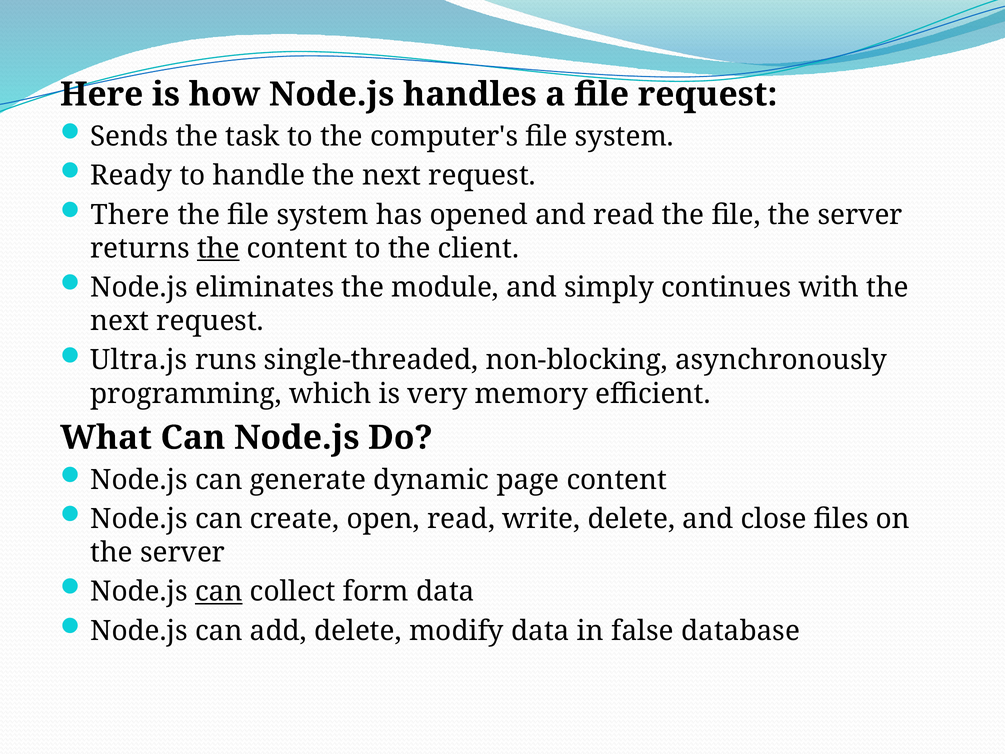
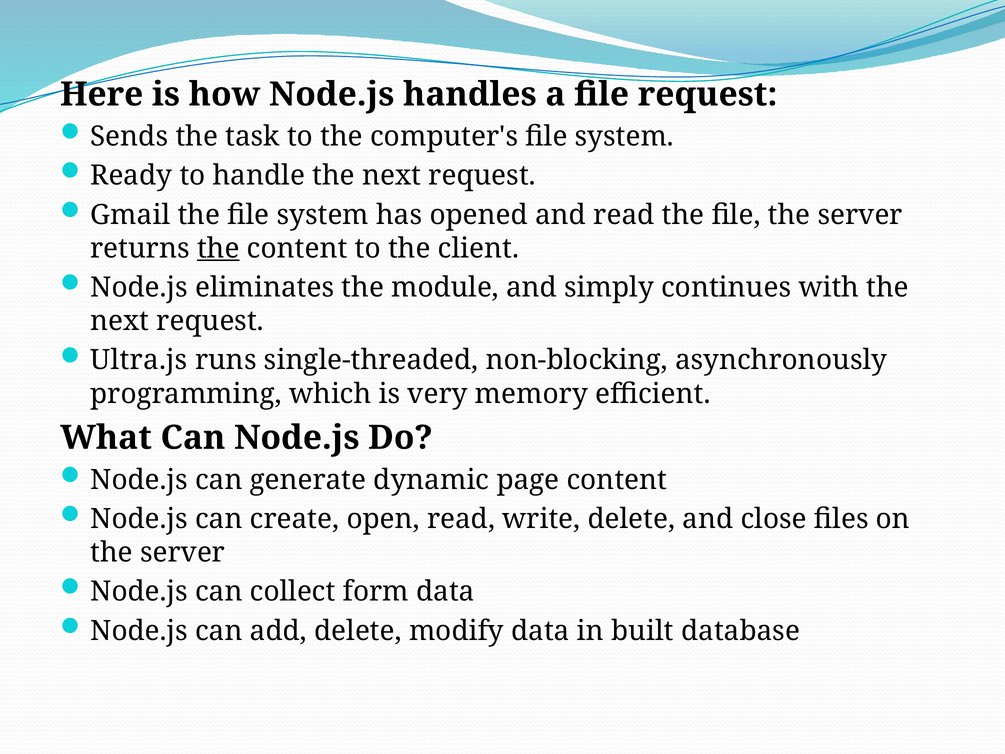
There: There -> Gmail
can at (219, 591) underline: present -> none
false: false -> built
